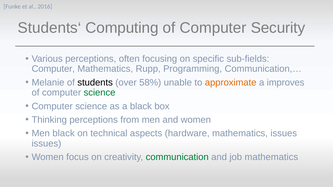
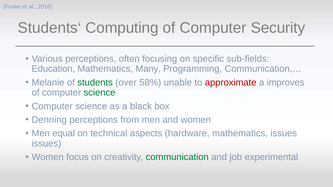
Computer at (53, 69): Computer -> Education
Rupp: Rupp -> Many
students colour: black -> green
approximate colour: orange -> red
Thinking: Thinking -> Denning
Men black: black -> equal
job mathematics: mathematics -> experimental
